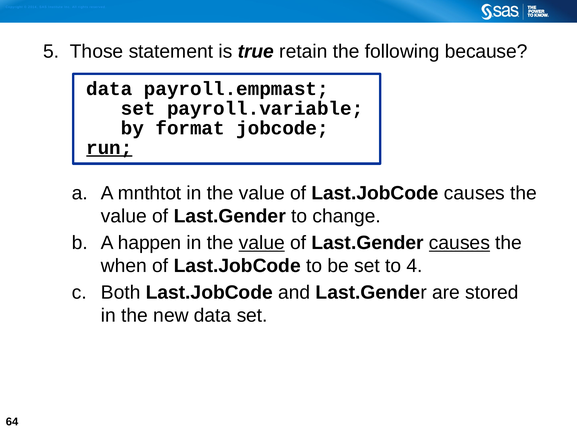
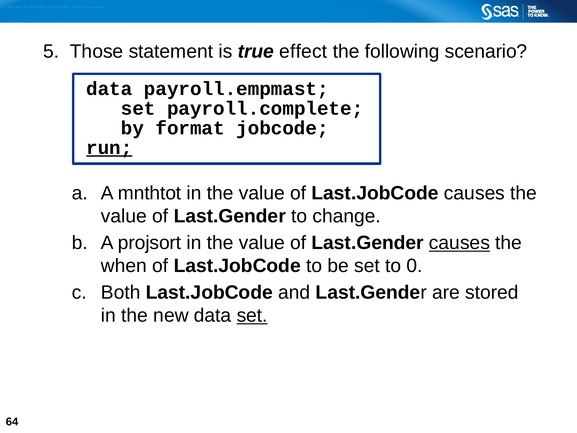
retain: retain -> effect
because: because -> scenario
payroll.variable: payroll.variable -> payroll.complete
happen: happen -> projsort
value at (262, 243) underline: present -> none
4: 4 -> 0
set at (252, 315) underline: none -> present
